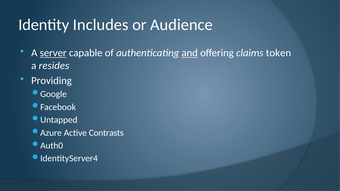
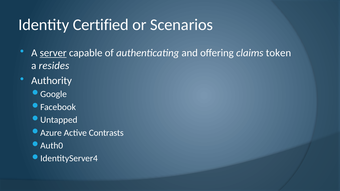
Includes: Includes -> Certified
Audience: Audience -> Scenarios
and underline: present -> none
Providing: Providing -> Authority
